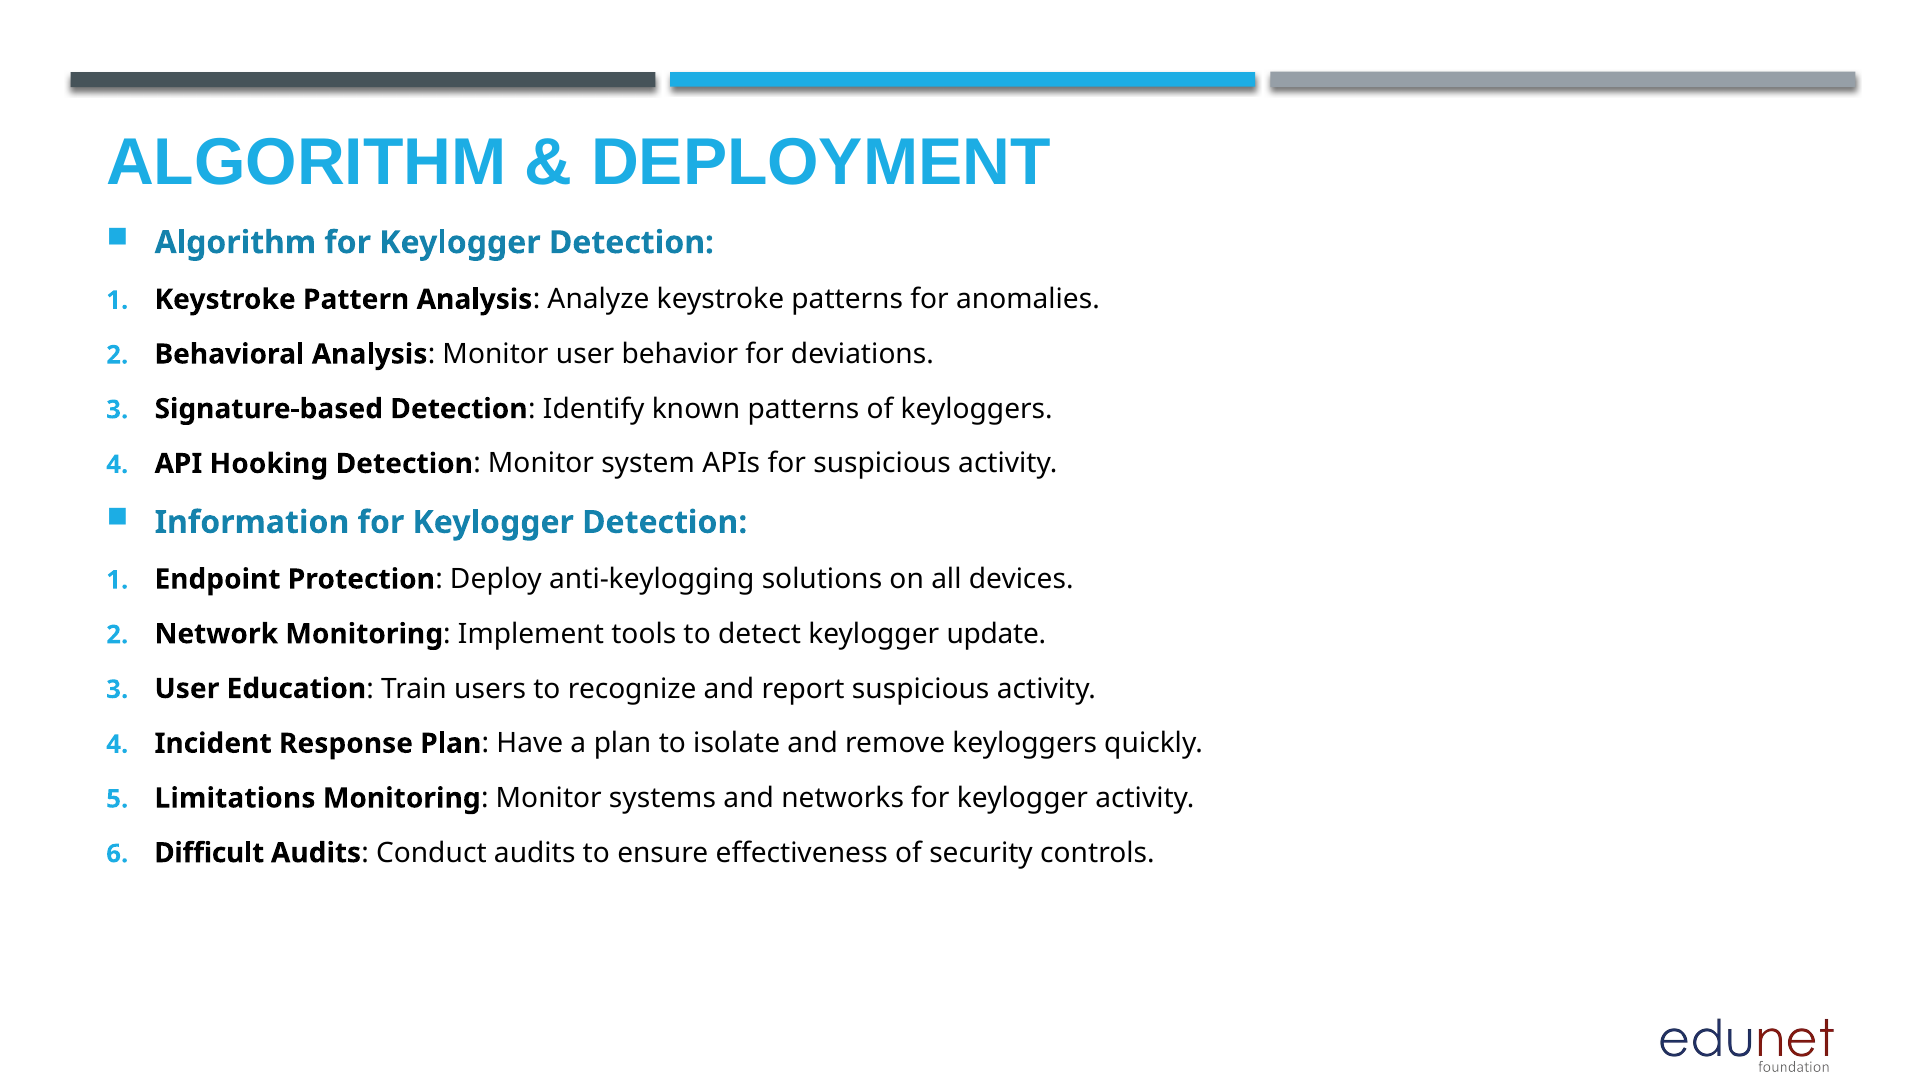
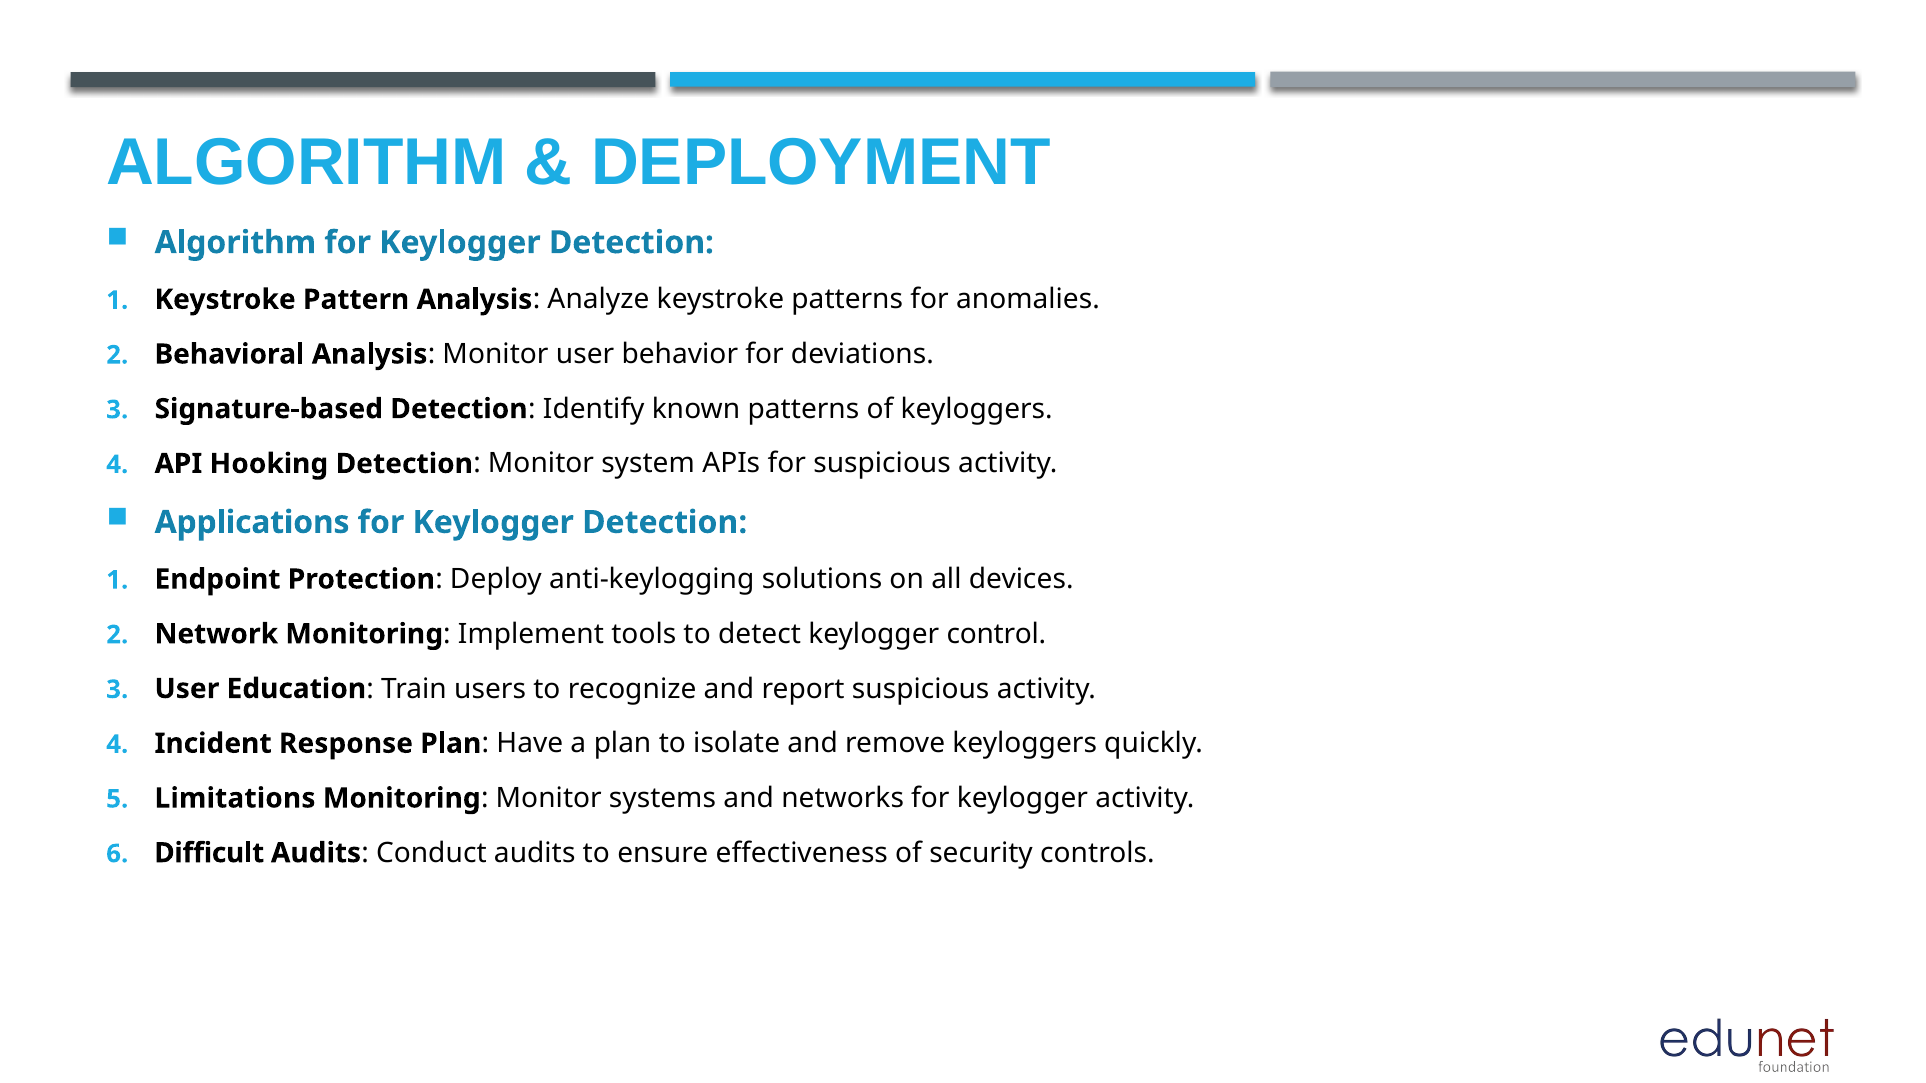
Information: Information -> Applications
update: update -> control
